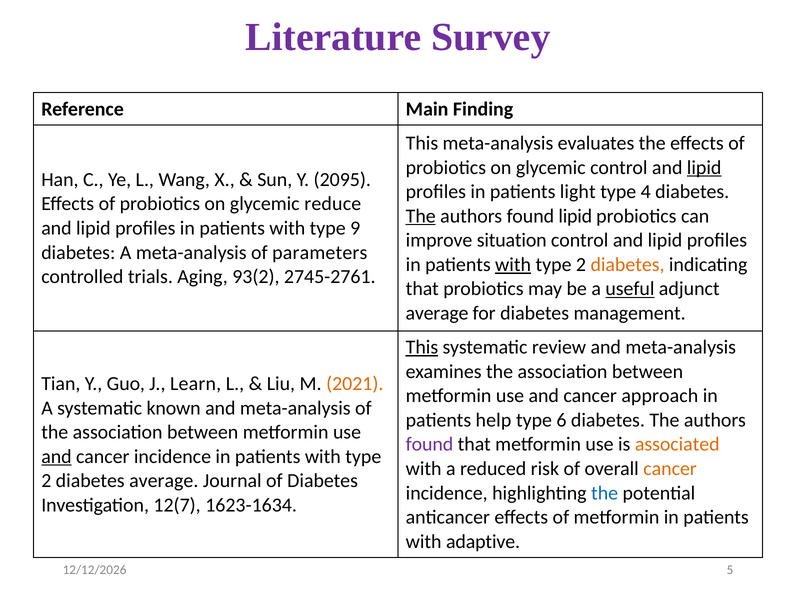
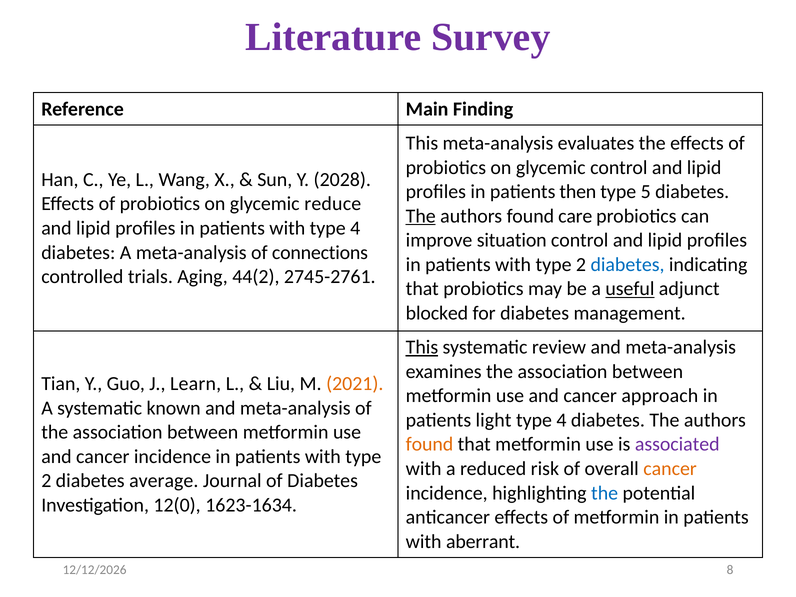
lipid at (704, 167) underline: present -> none
2095: 2095 -> 2028
light: light -> then
4: 4 -> 5
found lipid: lipid -> care
with type 9: 9 -> 4
parameters: parameters -> connections
with at (513, 265) underline: present -> none
diabetes at (628, 265) colour: orange -> blue
93(2: 93(2 -> 44(2
average at (437, 313): average -> blocked
help: help -> light
6 at (561, 420): 6 -> 4
found at (429, 444) colour: purple -> orange
associated colour: orange -> purple
and at (56, 457) underline: present -> none
12(7: 12(7 -> 12(0
adaptive: adaptive -> aberrant
5: 5 -> 8
